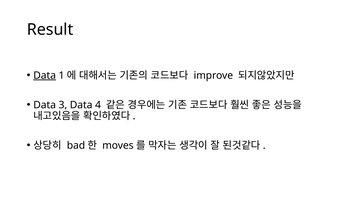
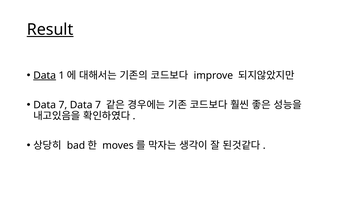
Result underline: none -> present
3 at (63, 105): 3 -> 7
4 at (98, 105): 4 -> 7
